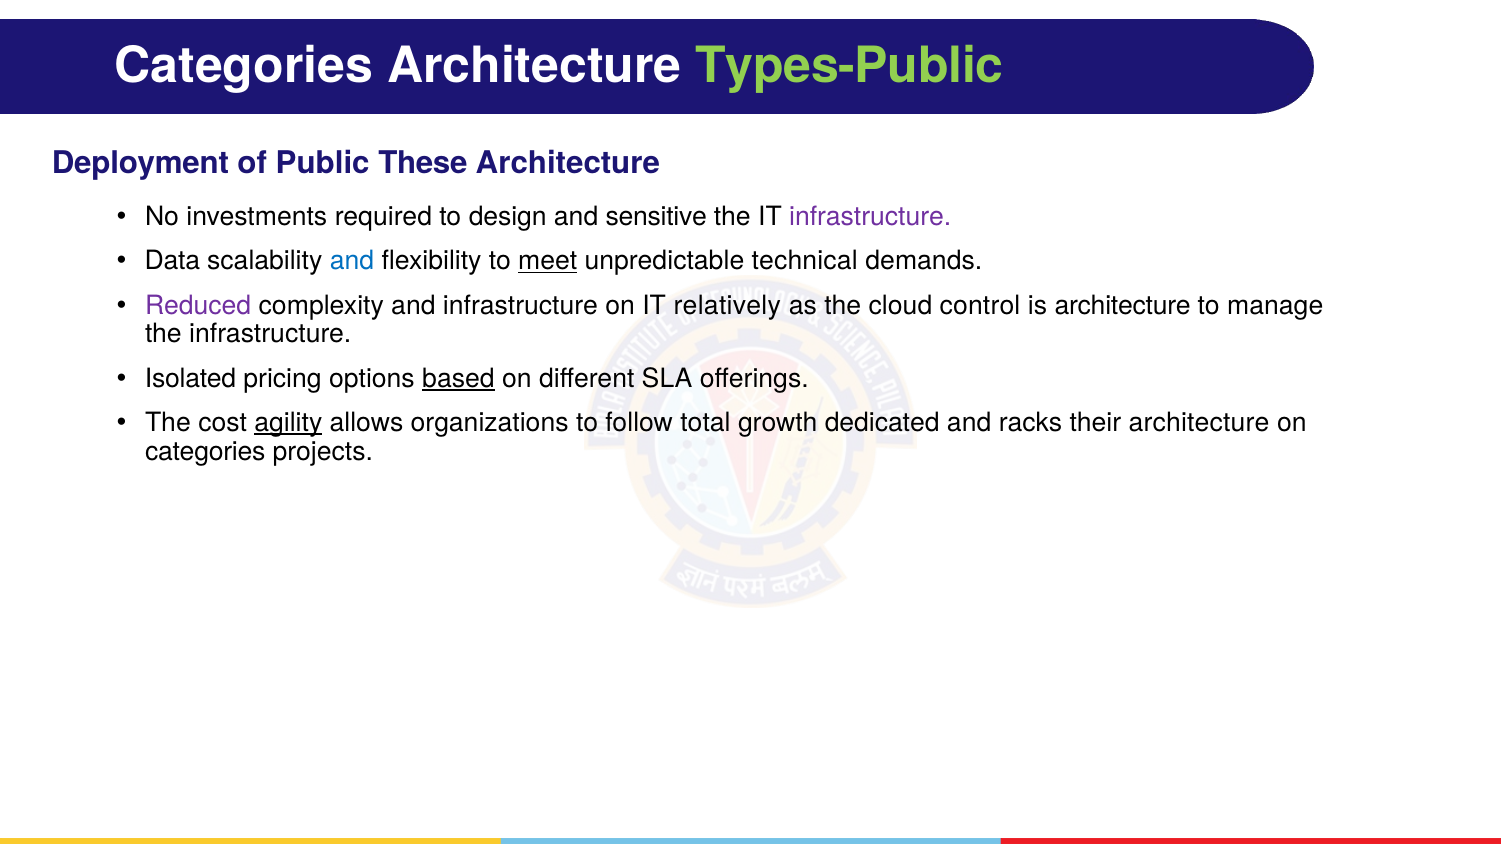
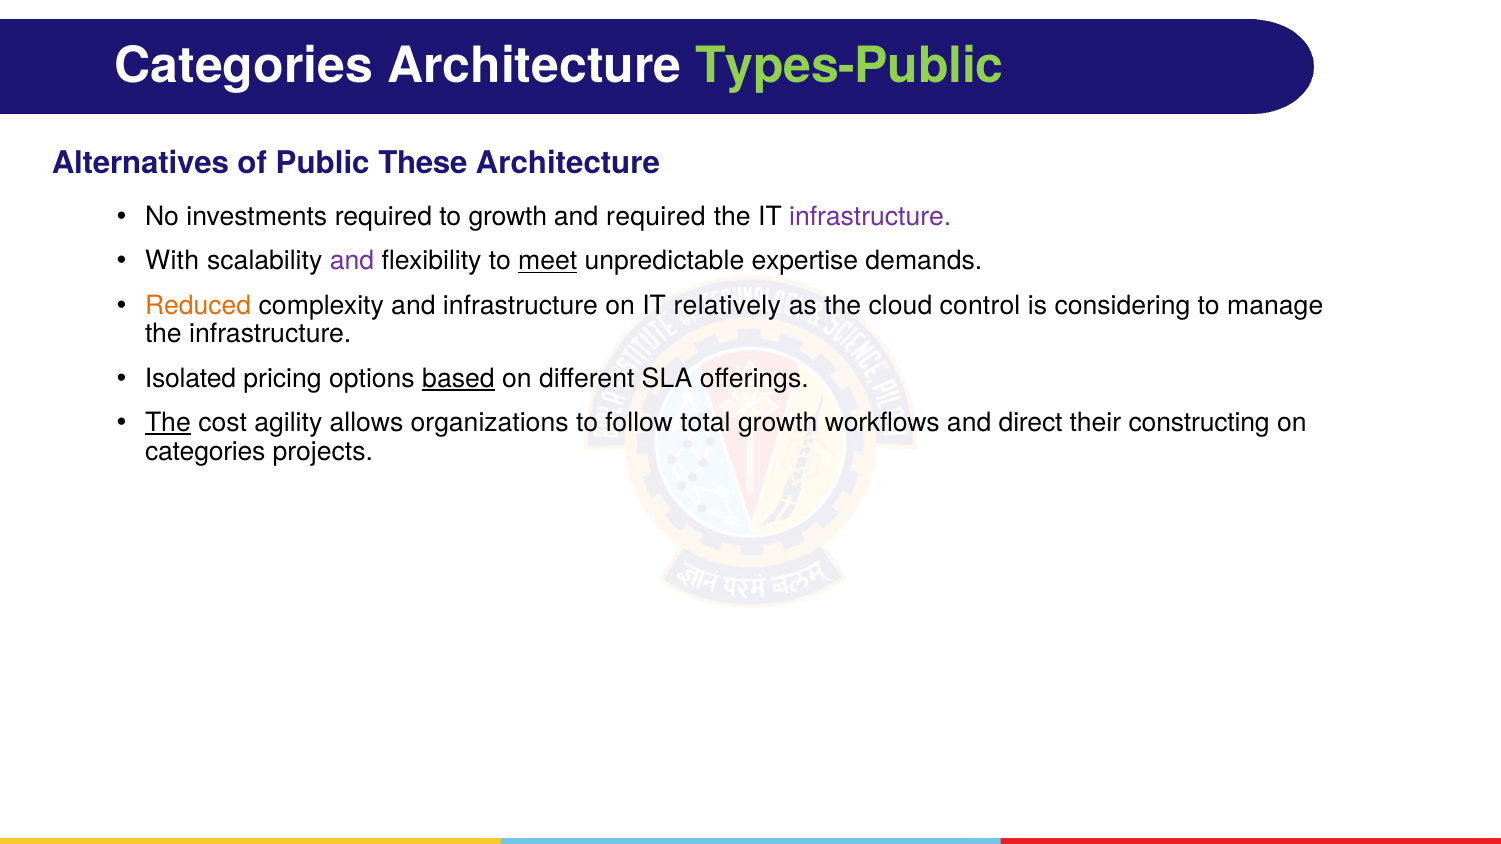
Deployment: Deployment -> Alternatives
to design: design -> growth
and sensitive: sensitive -> required
Data: Data -> With
and at (352, 261) colour: blue -> purple
technical: technical -> expertise
Reduced colour: purple -> orange
is architecture: architecture -> considering
The at (168, 423) underline: none -> present
agility underline: present -> none
dedicated: dedicated -> workflows
racks: racks -> direct
their architecture: architecture -> constructing
